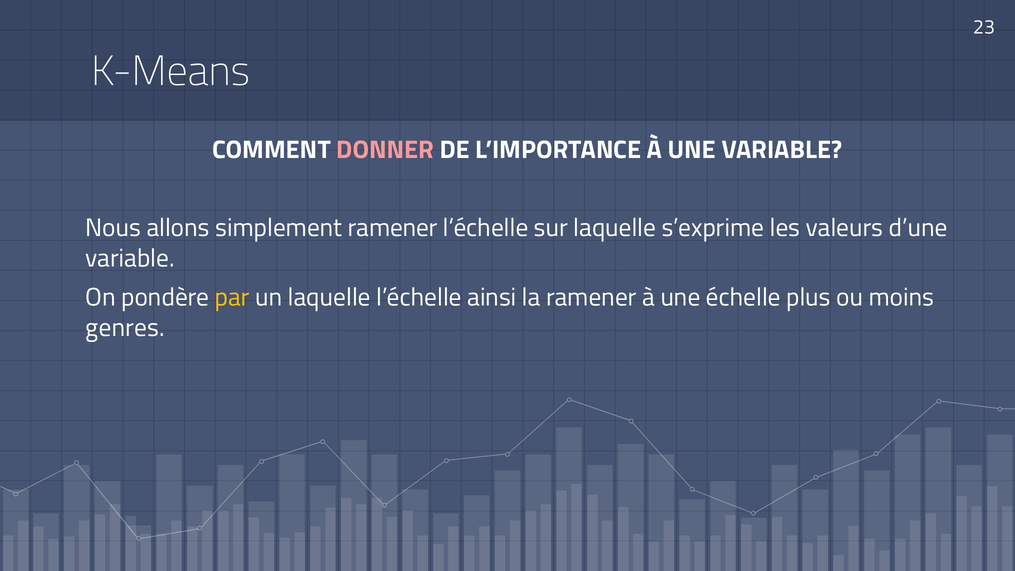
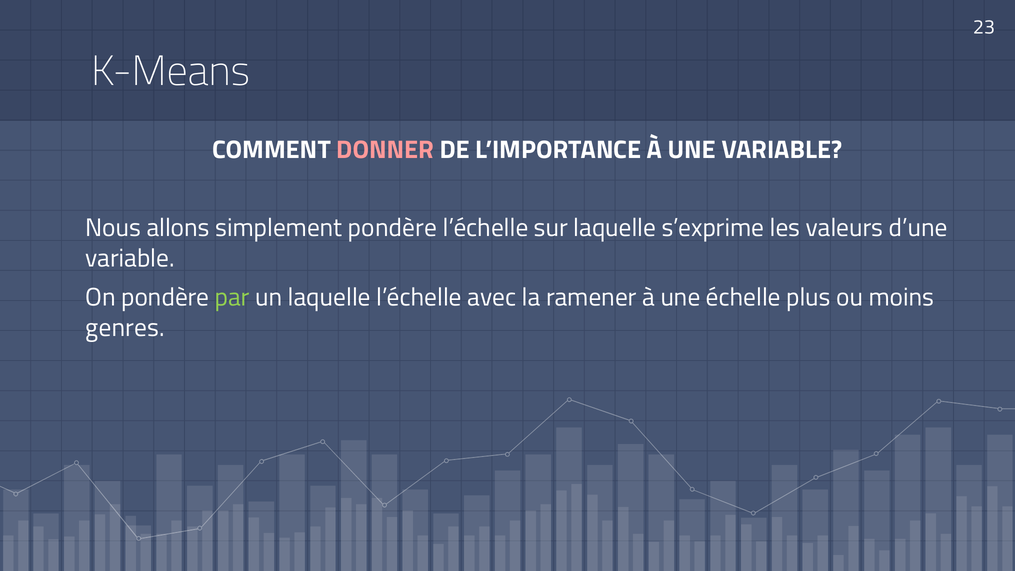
simplement ramener: ramener -> pondère
par colour: yellow -> light green
ainsi: ainsi -> avec
